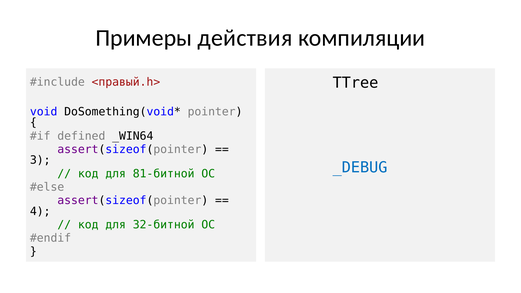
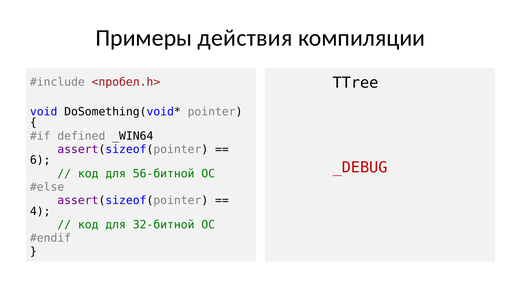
<правый.h>: <правый.h> -> <пробел.h>
3: 3 -> 6
_DEBUG colour: blue -> red
81-битной: 81-битной -> 56-битной
